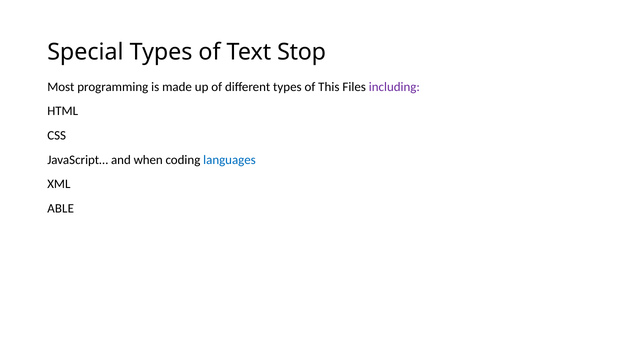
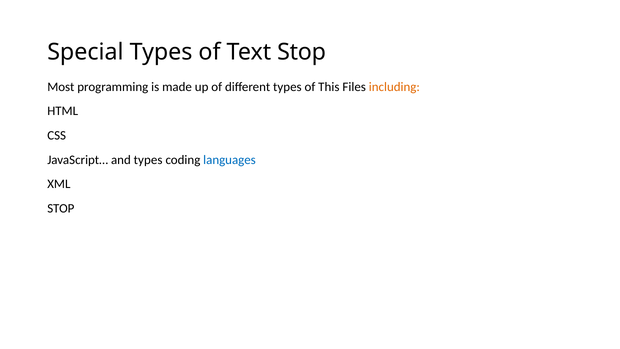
including colour: purple -> orange
and when: when -> types
ABLE at (61, 208): ABLE -> STOP
